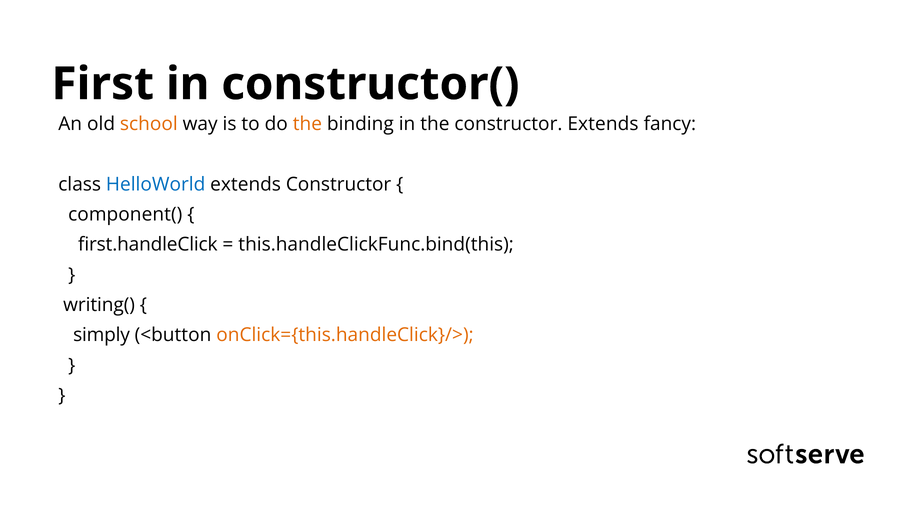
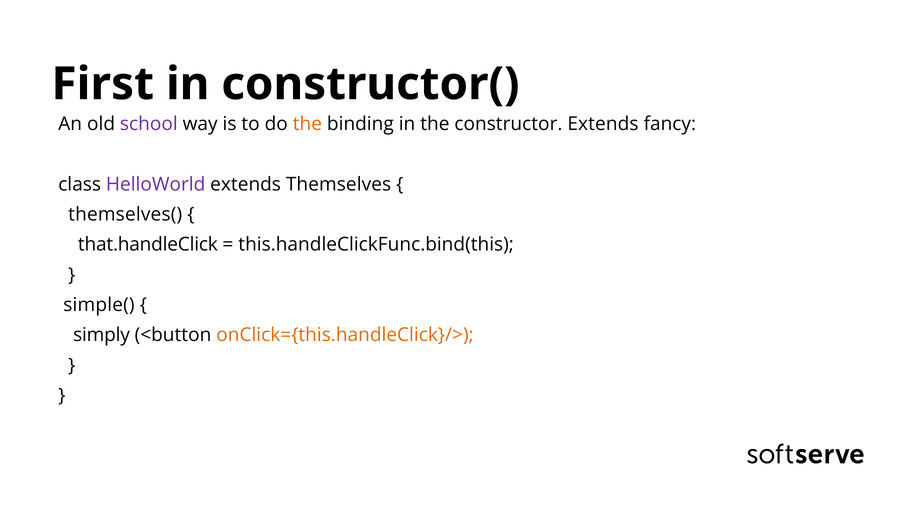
school colour: orange -> purple
HelloWorld colour: blue -> purple
extends Constructor: Constructor -> Themselves
component(: component( -> themselves(
first.handleClick: first.handleClick -> that.handleClick
writing(: writing( -> simple(
